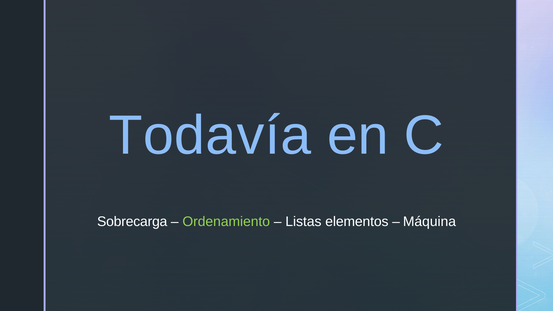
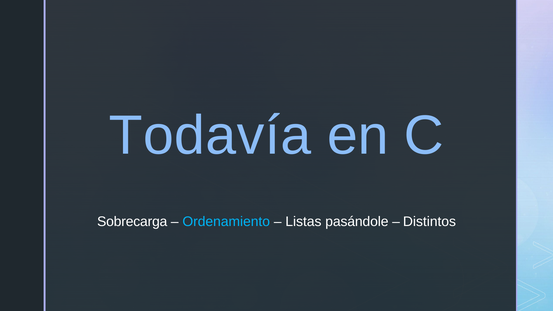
Ordenamiento colour: light green -> light blue
elementos: elementos -> pasándole
Máquina: Máquina -> Distintos
